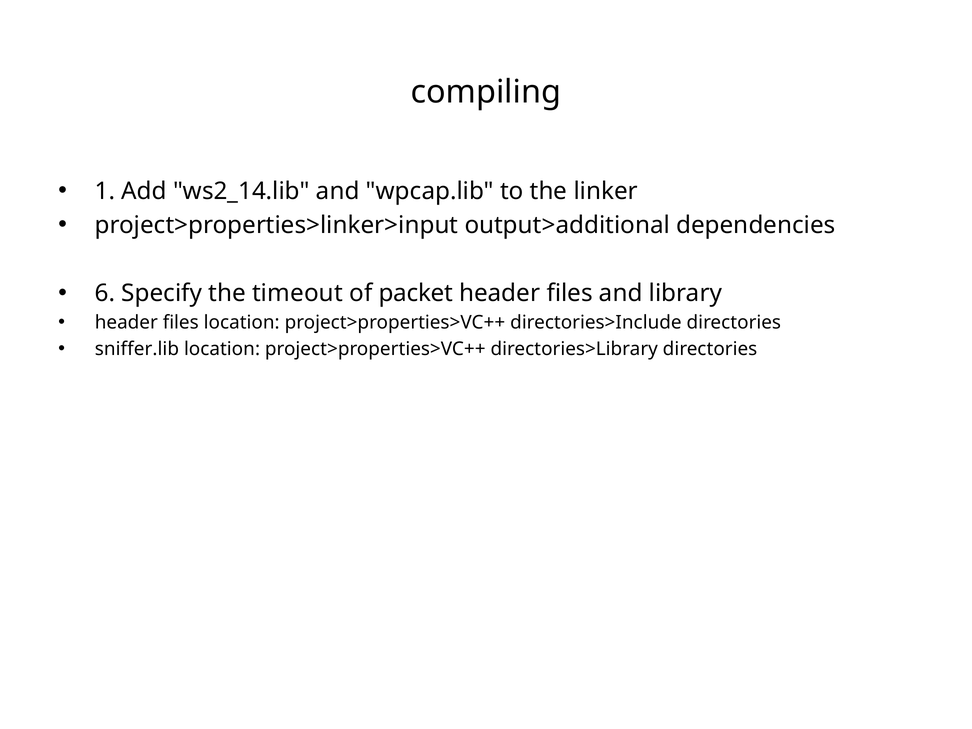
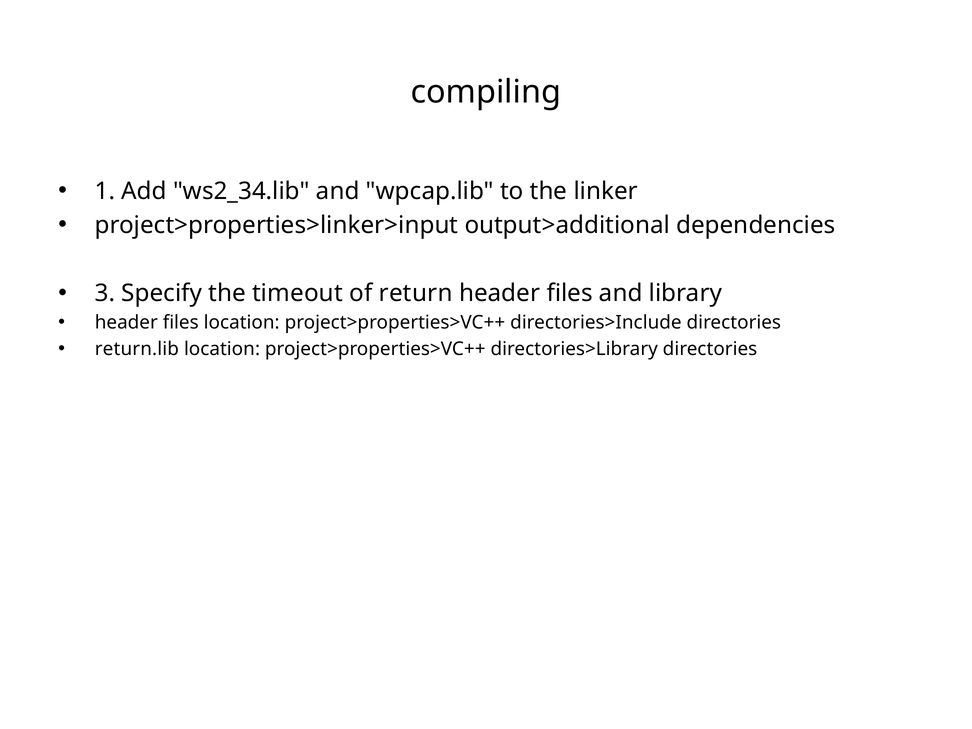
ws2_14.lib: ws2_14.lib -> ws2_34.lib
6: 6 -> 3
packet: packet -> return
sniffer.lib: sniffer.lib -> return.lib
